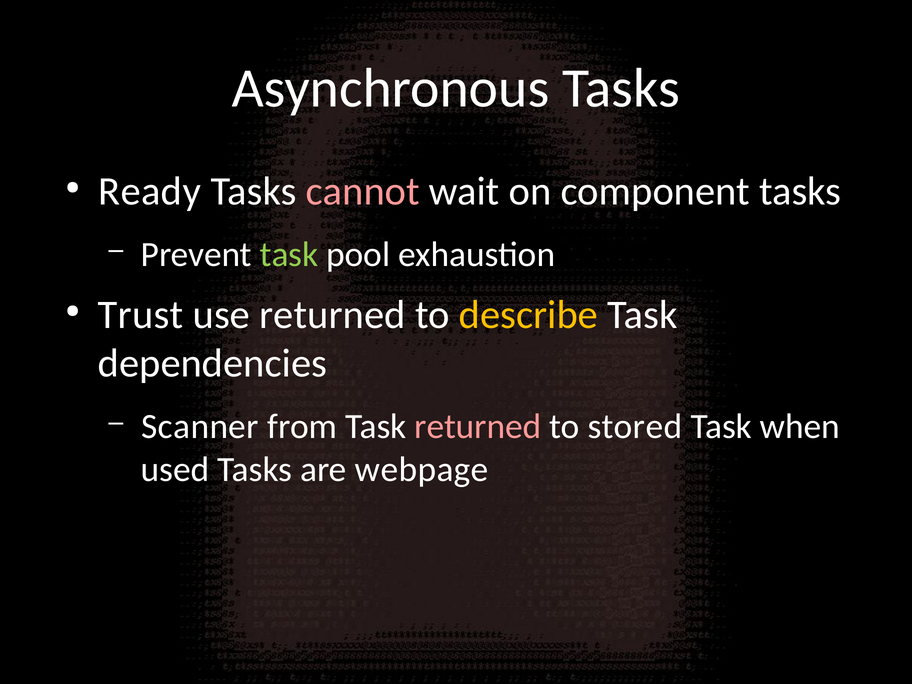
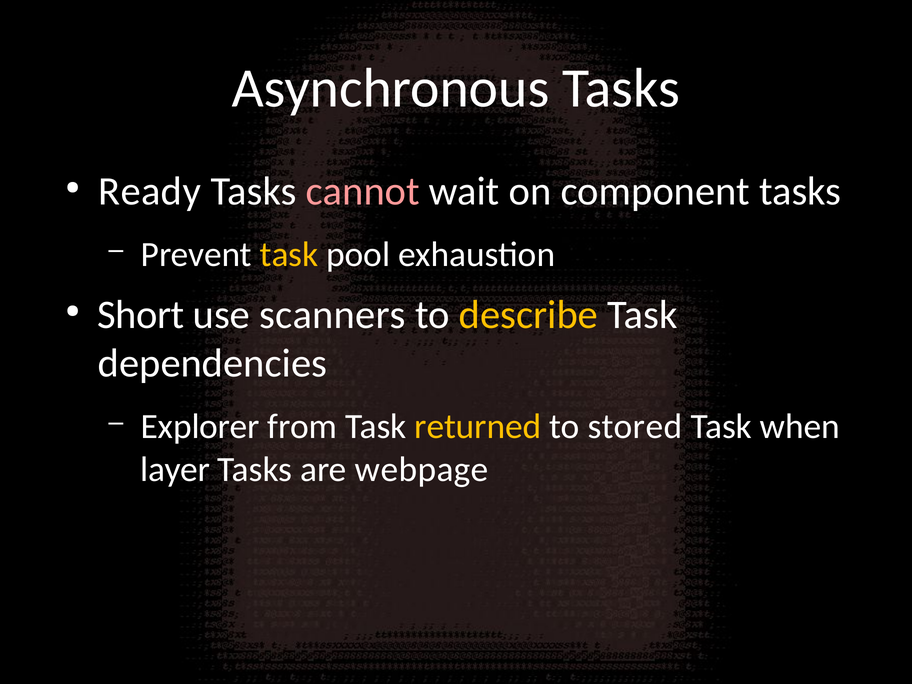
task at (289, 255) colour: light green -> yellow
Trust: Trust -> Short
use returned: returned -> scanners
Scanner: Scanner -> Explorer
returned at (478, 427) colour: pink -> yellow
used: used -> layer
